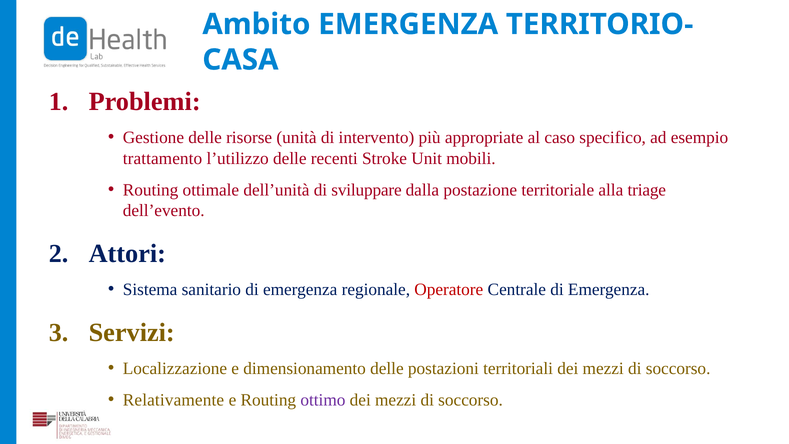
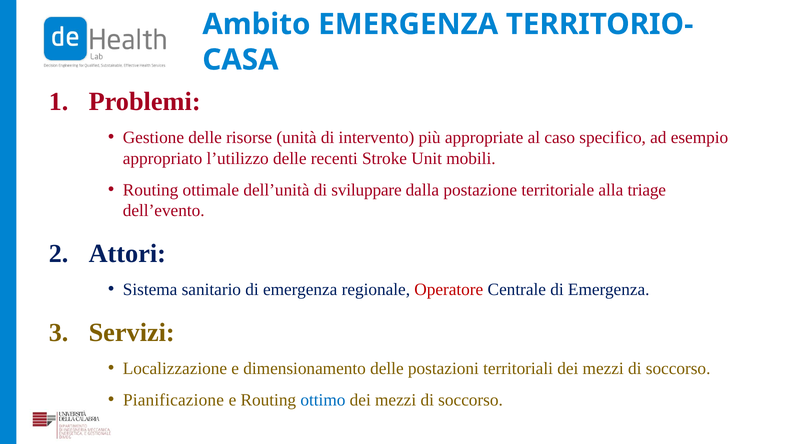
trattamento: trattamento -> appropriato
Relativamente: Relativamente -> Pianificazione
ottimo colour: purple -> blue
